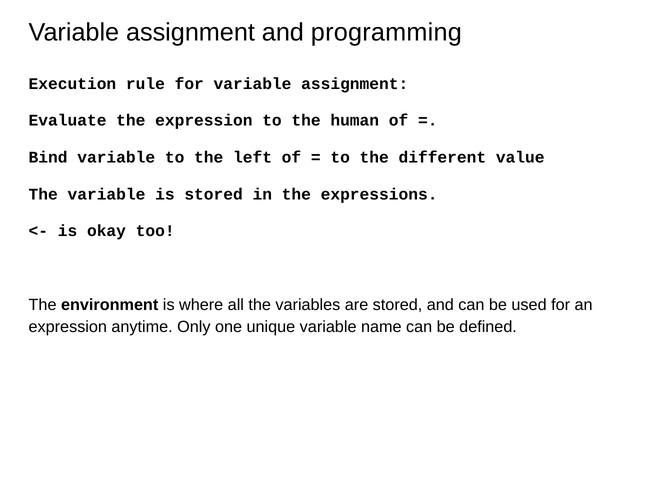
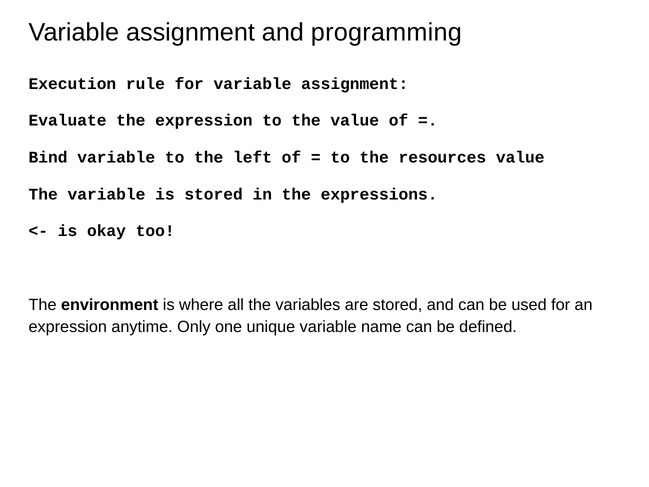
the human: human -> value
different: different -> resources
